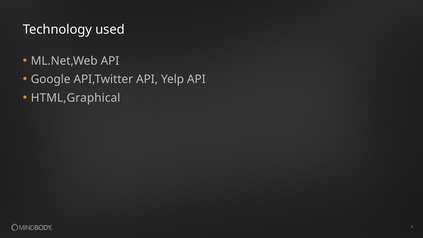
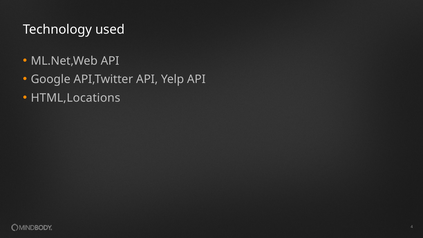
HTML,Graphical: HTML,Graphical -> HTML,Locations
